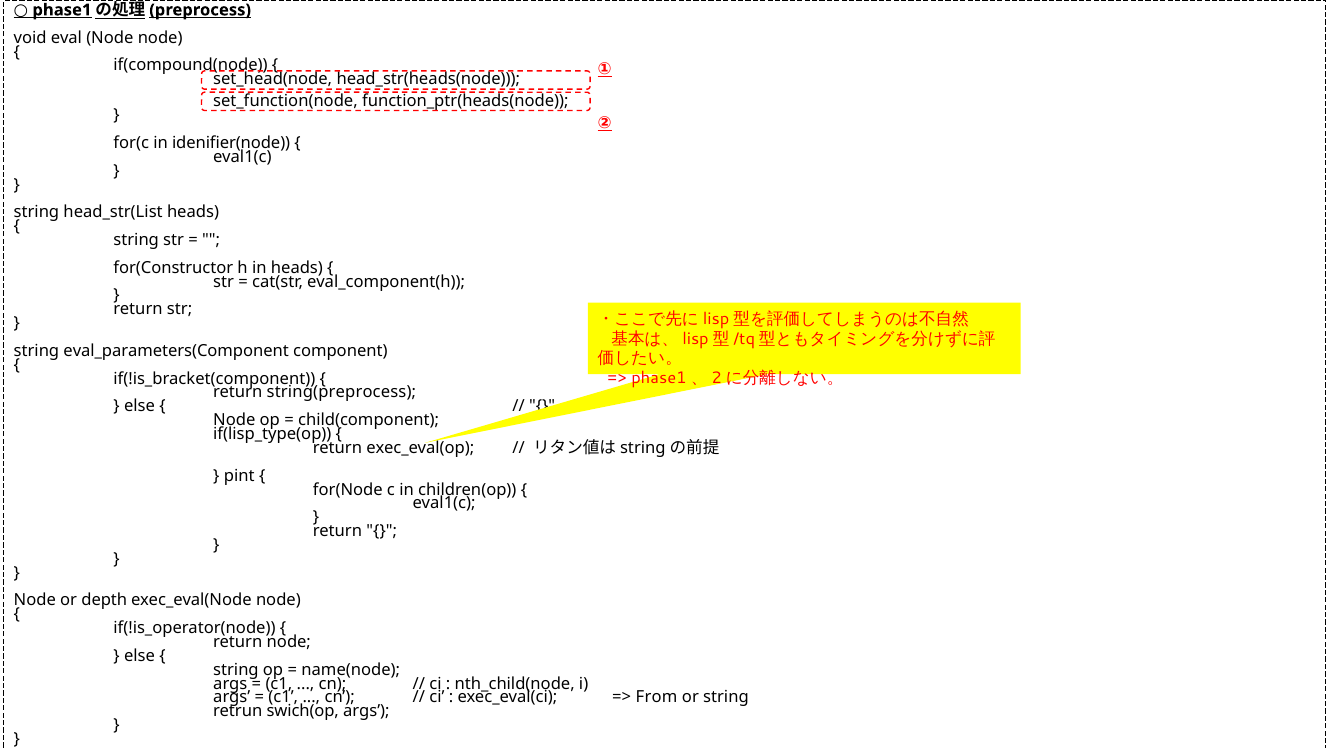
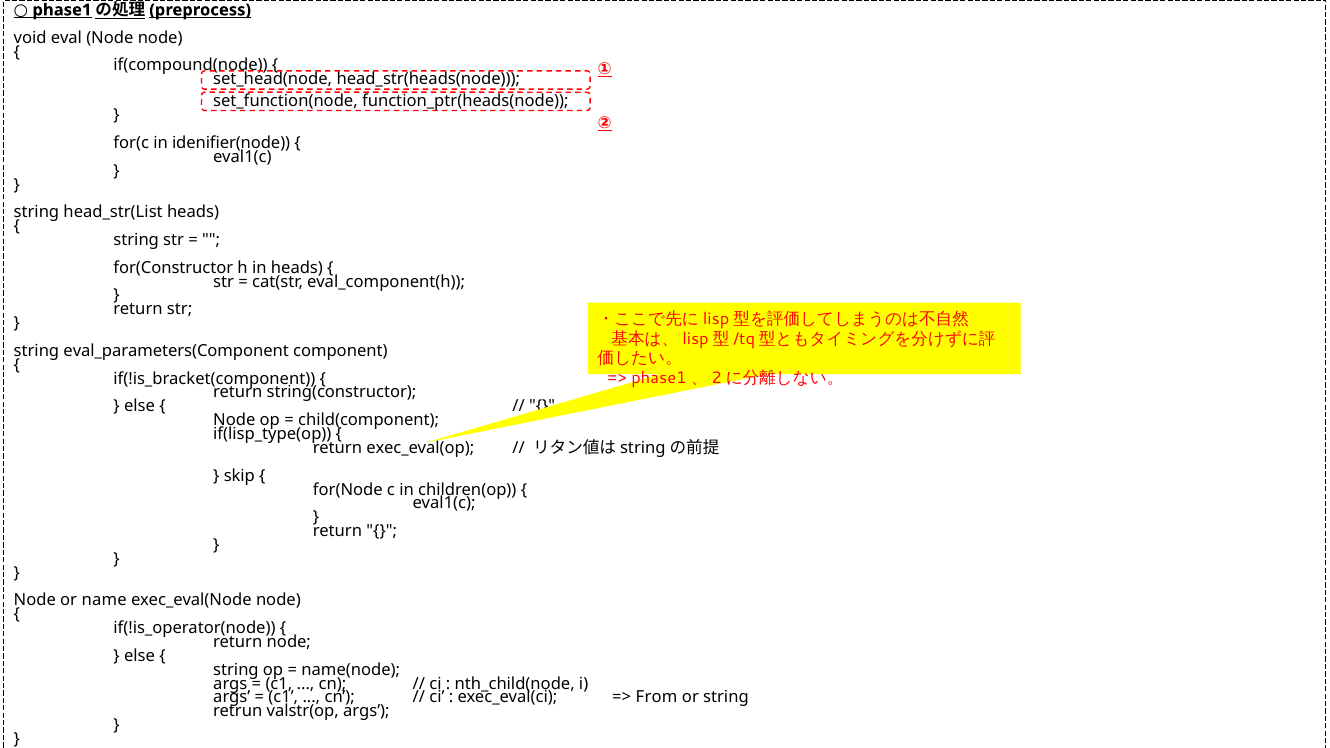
string(preprocess: string(preprocess -> string(constructor
pint: pint -> skip
depth: depth -> name
swich(op: swich(op -> valstr(op
